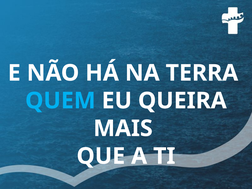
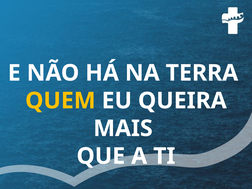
QUEM colour: light blue -> yellow
